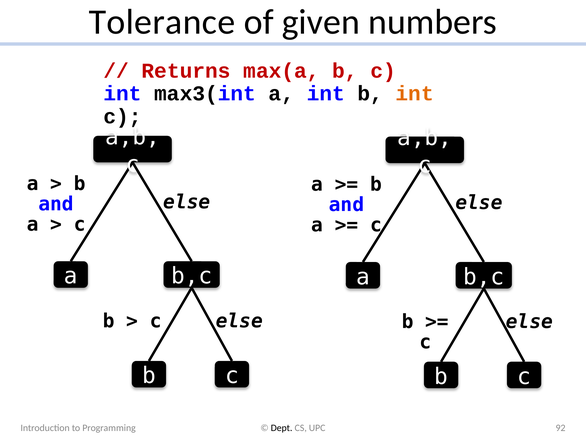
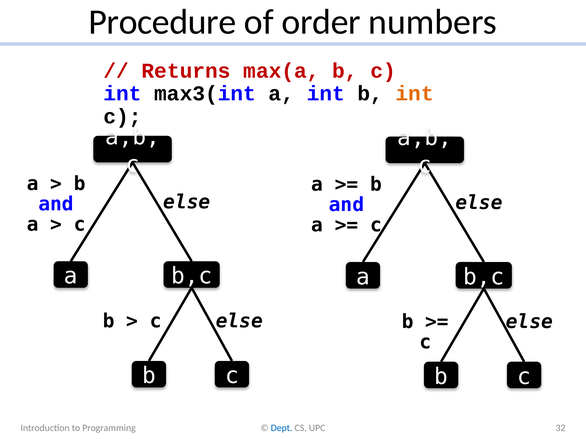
Tolerance: Tolerance -> Procedure
given: given -> order
Dept colour: black -> blue
92: 92 -> 32
